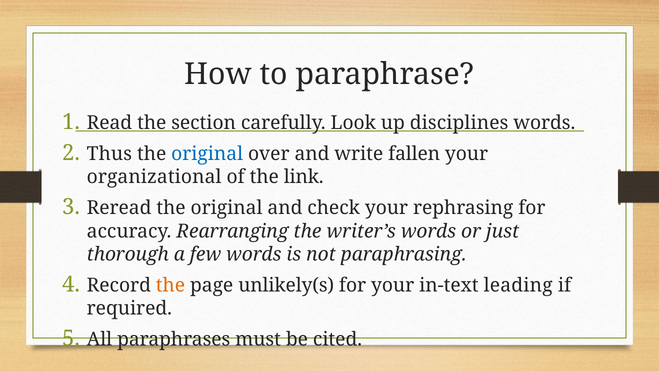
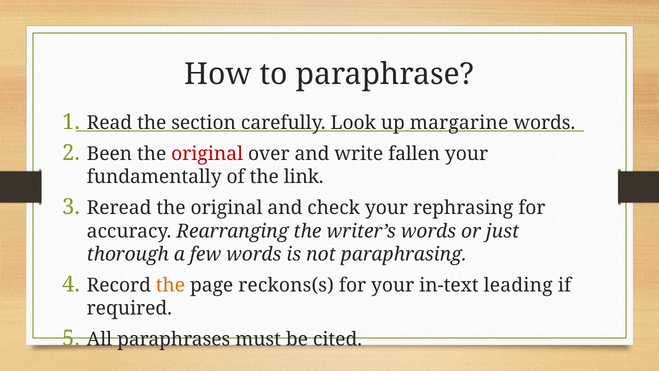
disciplines: disciplines -> margarine
Thus: Thus -> Been
original at (207, 154) colour: blue -> red
organizational: organizational -> fundamentally
unlikely(s: unlikely(s -> reckons(s
